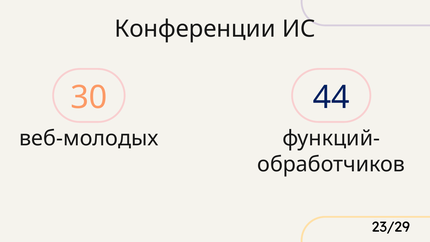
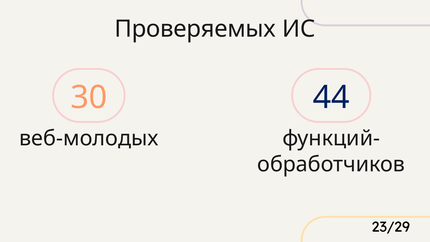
Конференции: Конференции -> Проверяемых
